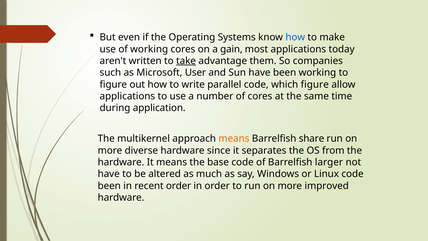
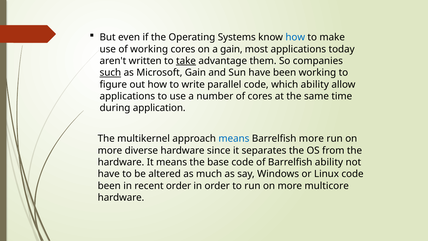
such underline: none -> present
Microsoft User: User -> Gain
which figure: figure -> ability
means at (234, 139) colour: orange -> blue
Barrelfish share: share -> more
Barrelfish larger: larger -> ability
improved: improved -> multicore
